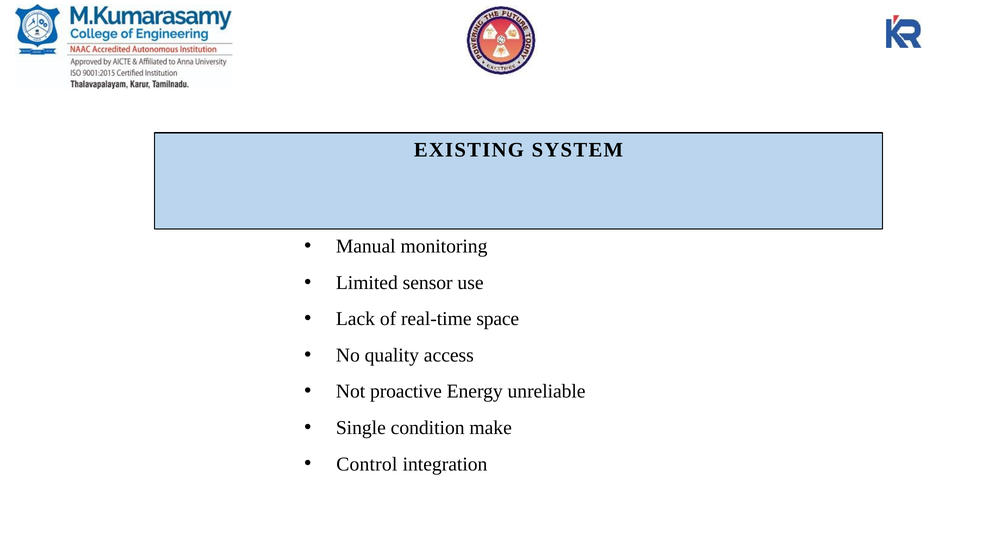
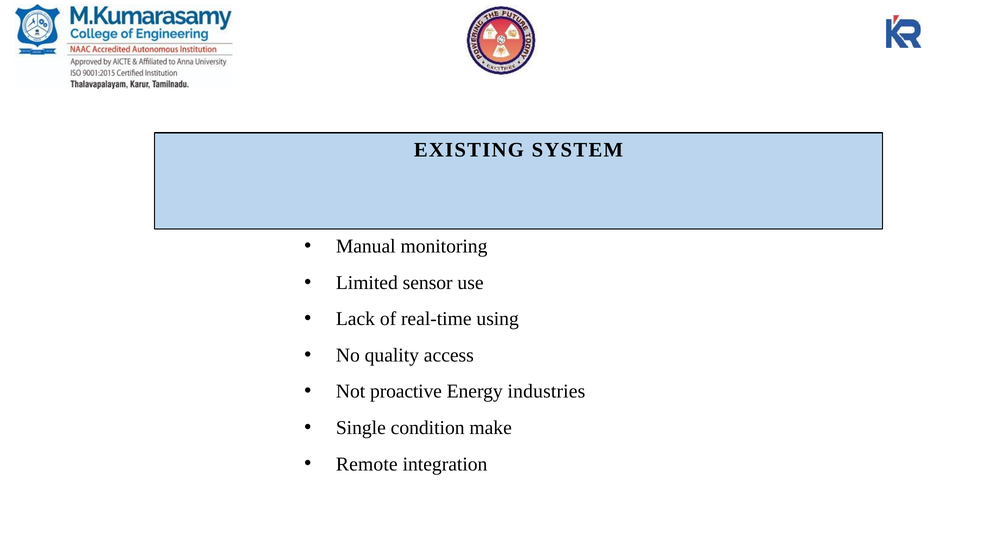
space: space -> using
unreliable: unreliable -> industries
Control: Control -> Remote
